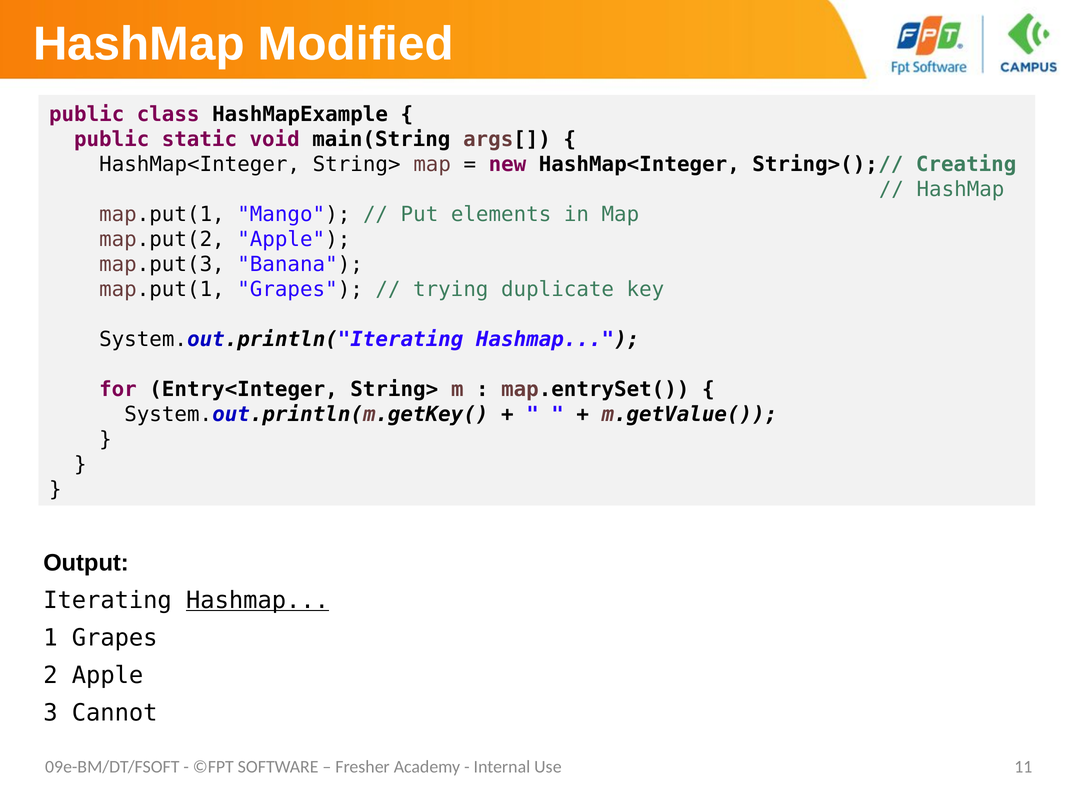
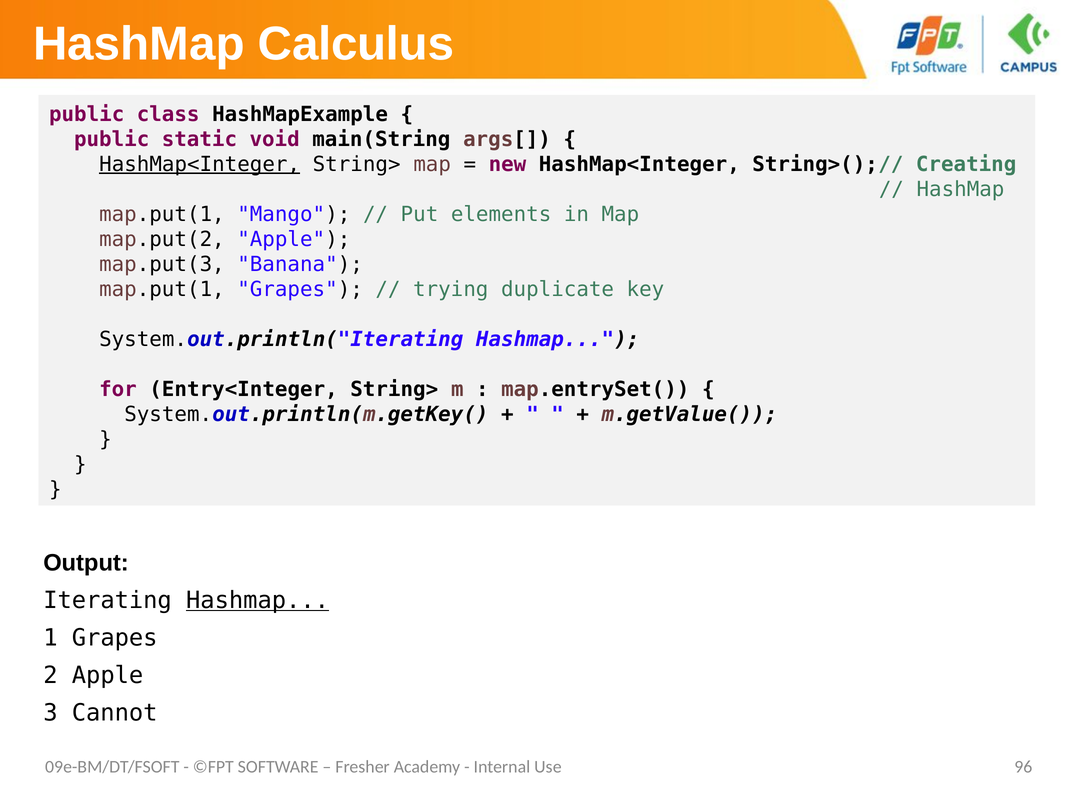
Modified: Modified -> Calculus
HashMap<Integer at (200, 164) underline: none -> present
11: 11 -> 96
